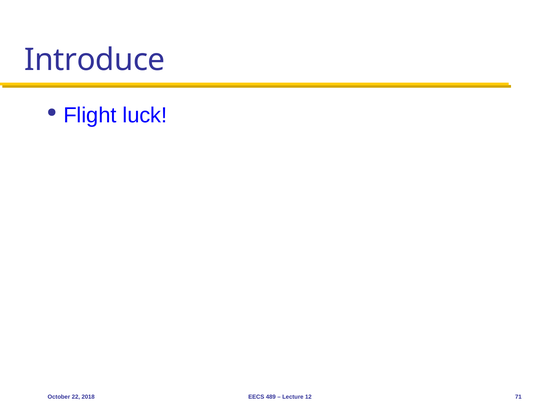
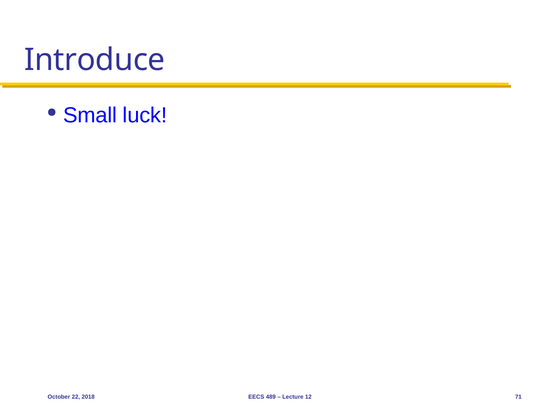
Flight: Flight -> Small
